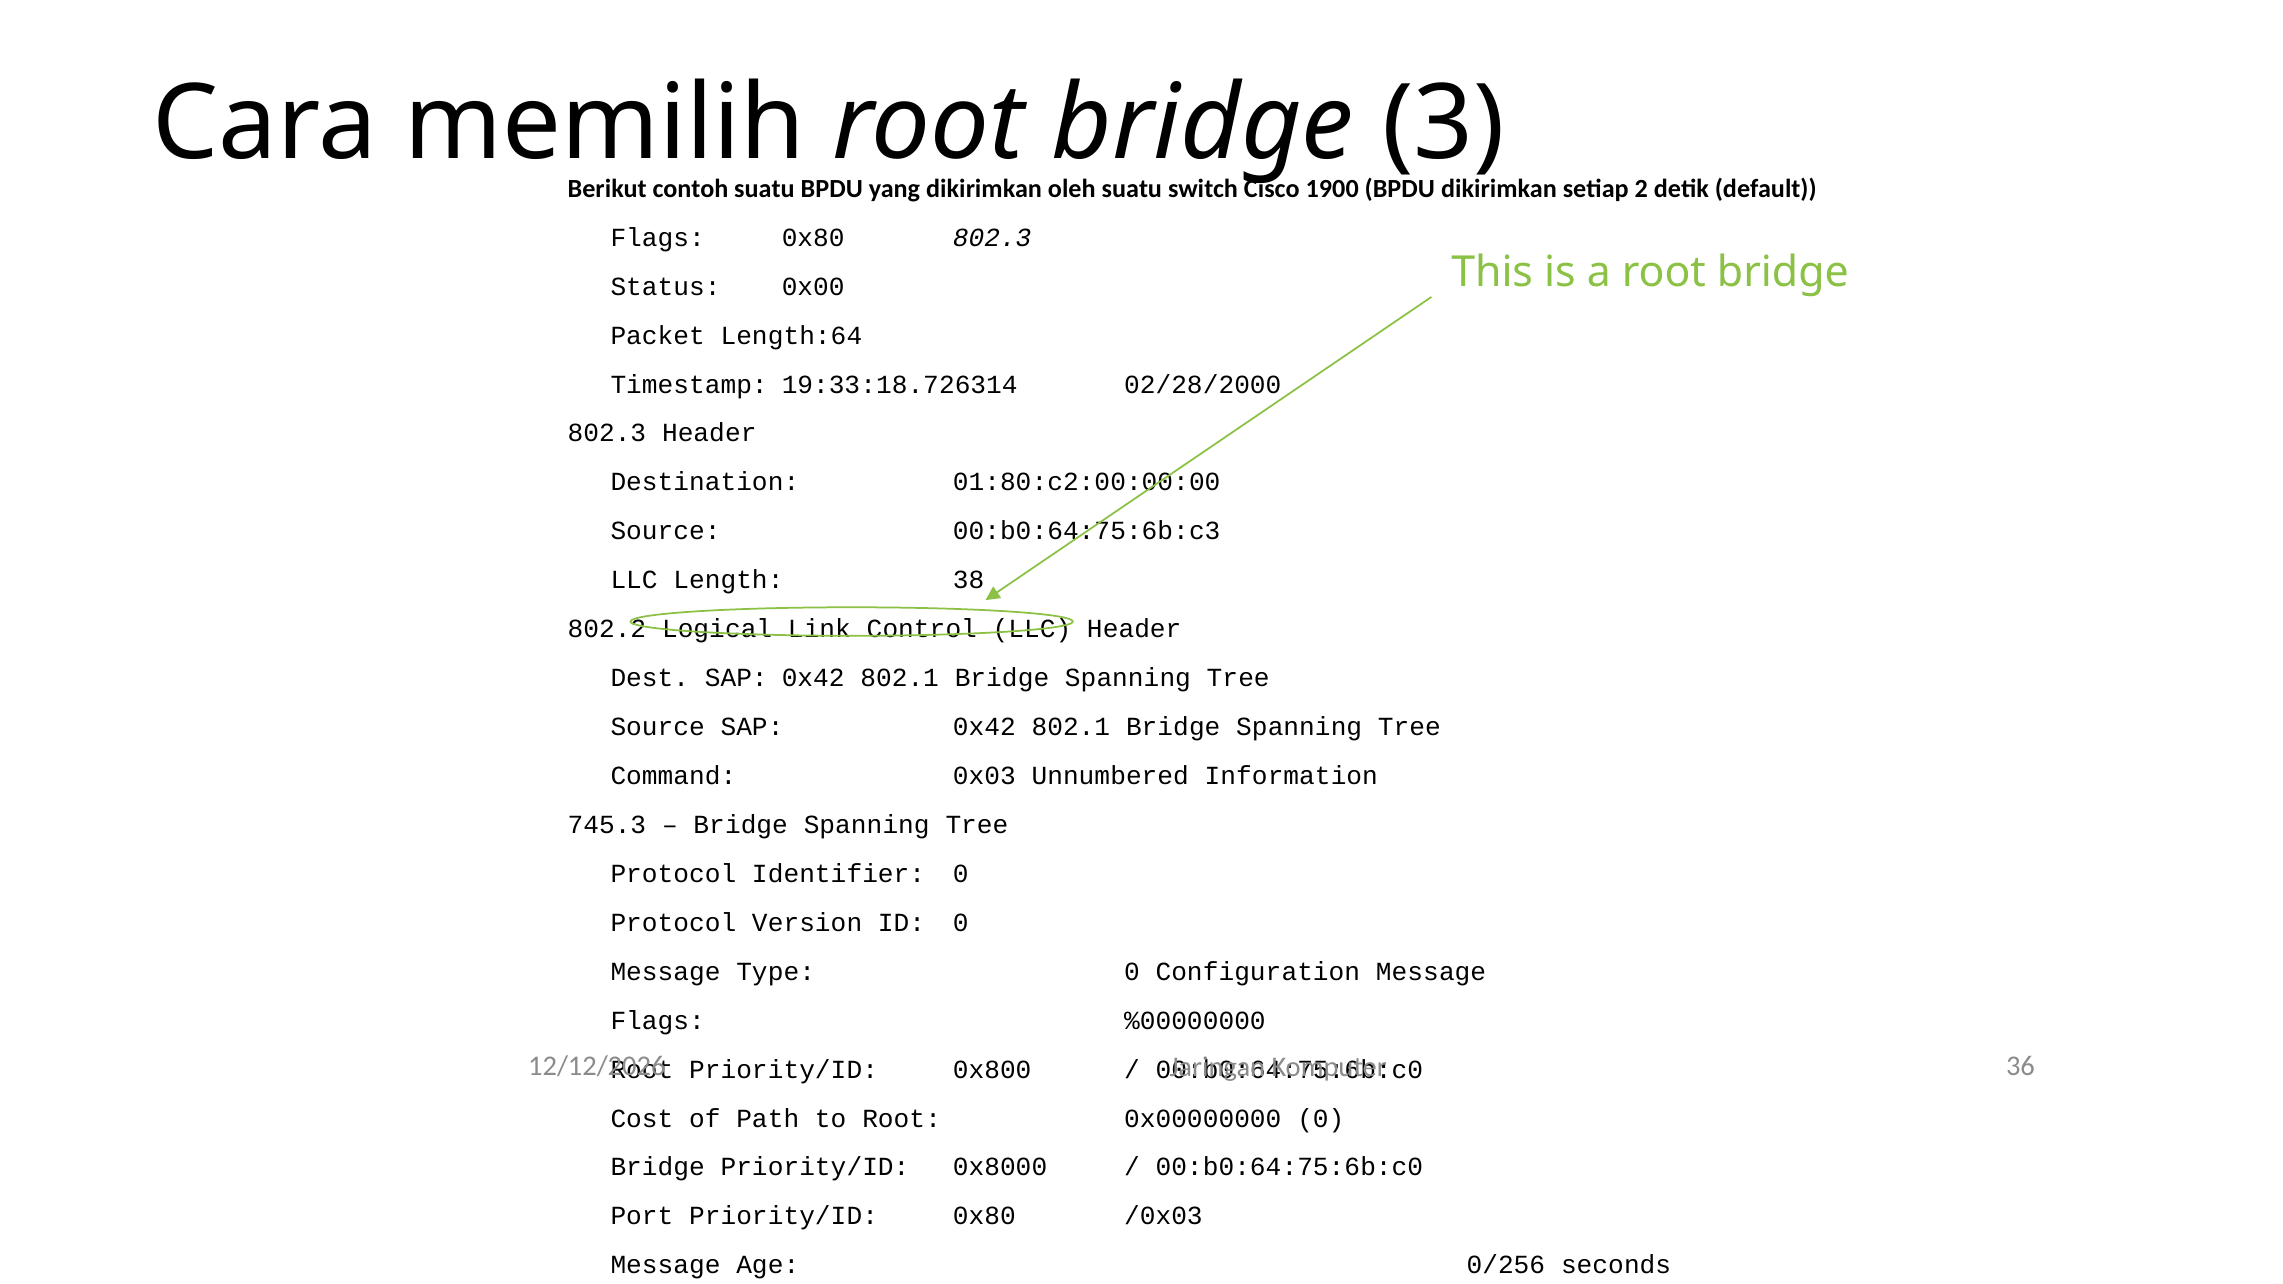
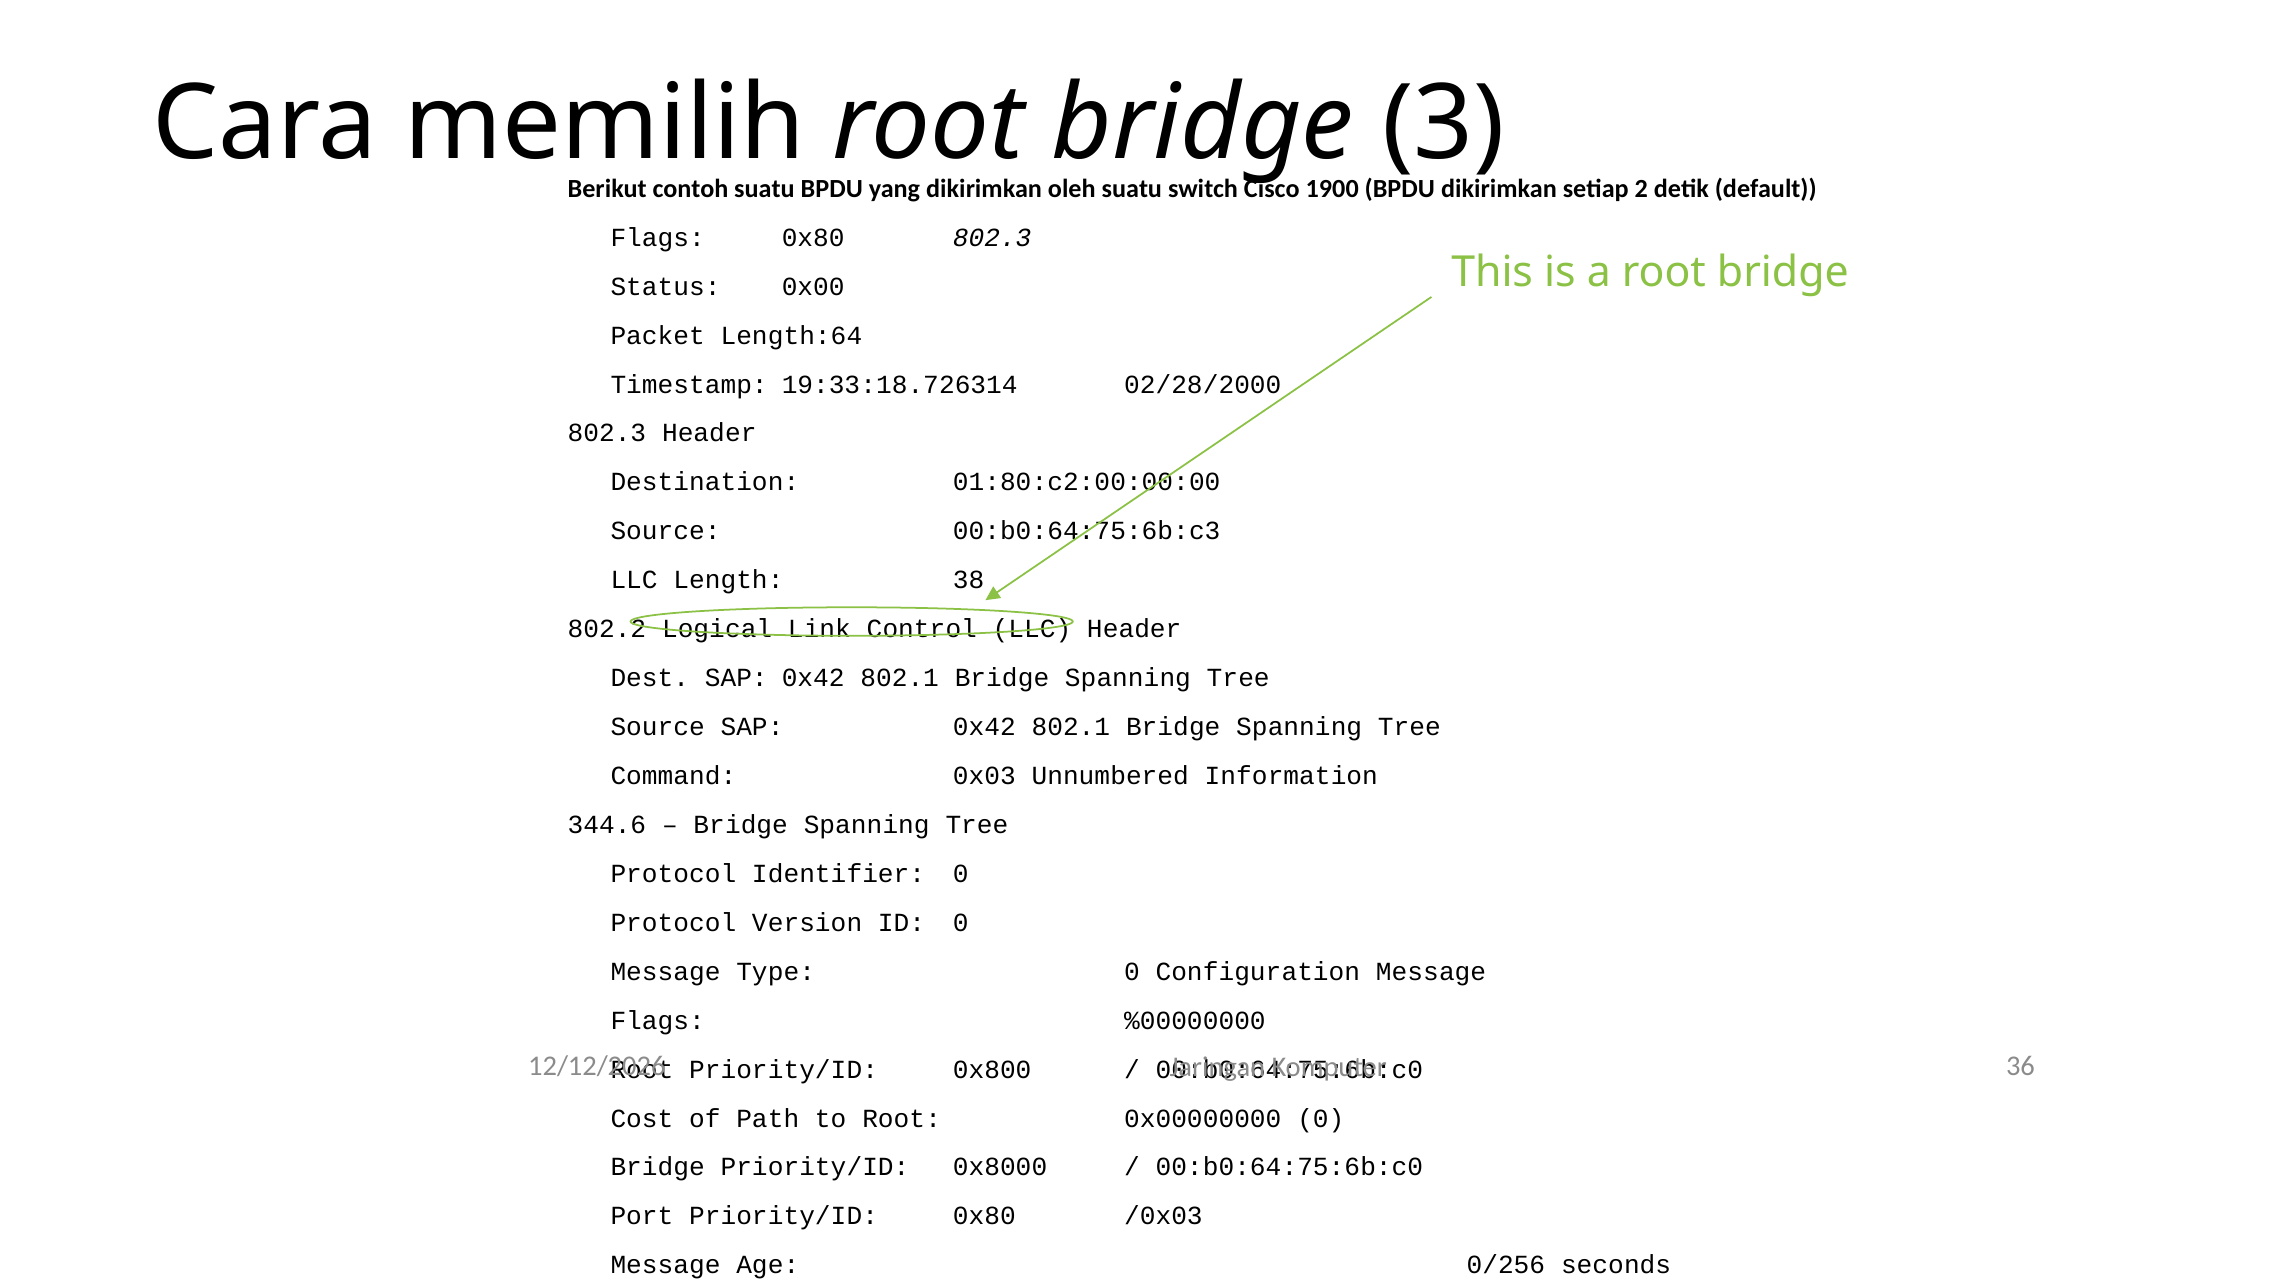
745.3: 745.3 -> 344.6
